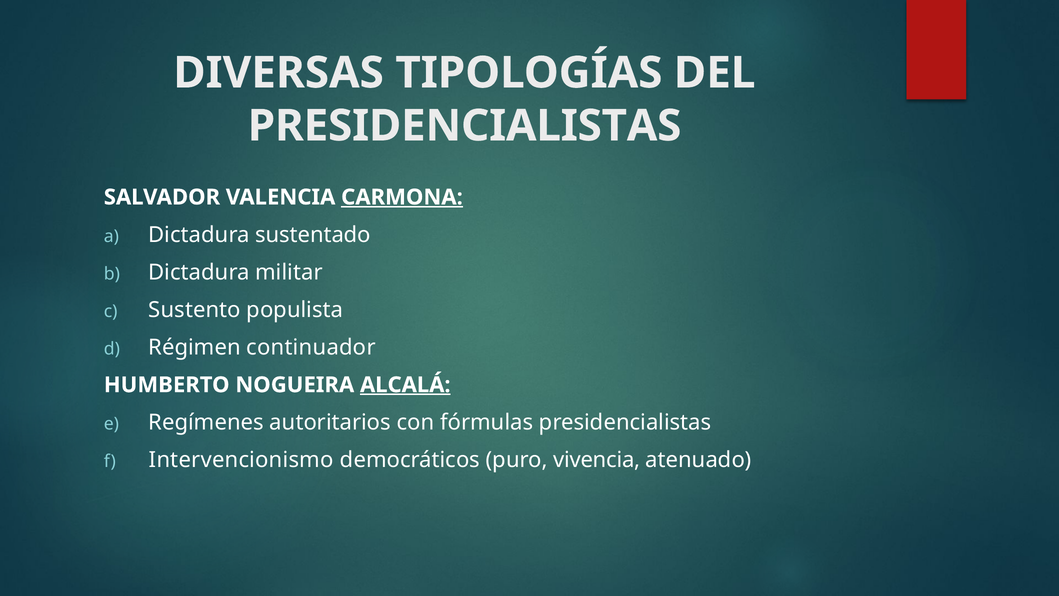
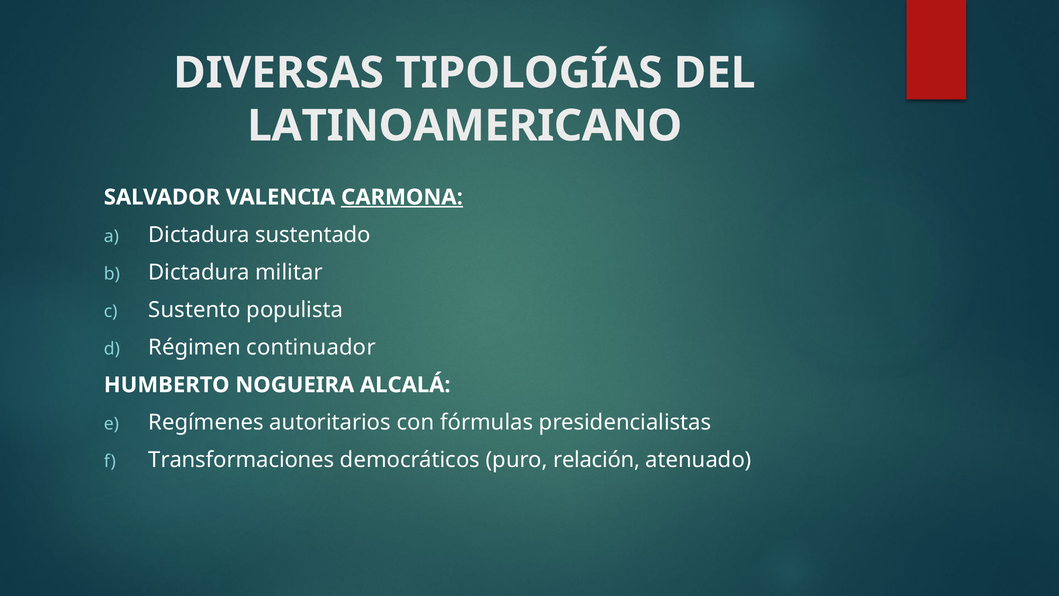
PRESIDENCIALISTAS at (465, 126): PRESIDENCIALISTAS -> LATINOAMERICANO
ALCALÁ underline: present -> none
Intervencionismo: Intervencionismo -> Transformaciones
vivencia: vivencia -> relación
